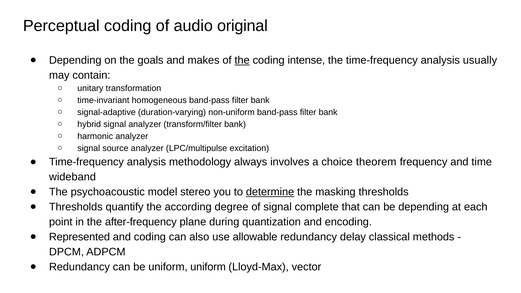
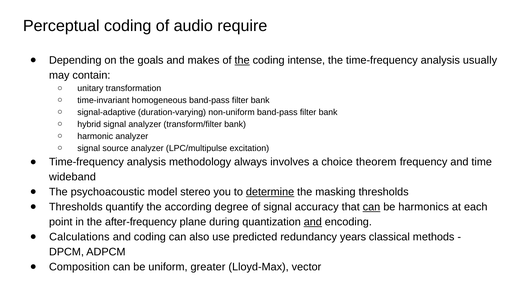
original: original -> require
complete: complete -> accuracy
can at (372, 207) underline: none -> present
be depending: depending -> harmonics
and at (313, 222) underline: none -> present
Represented: Represented -> Calculations
allowable: allowable -> predicted
delay: delay -> years
Redundancy at (79, 267): Redundancy -> Composition
uniform uniform: uniform -> greater
